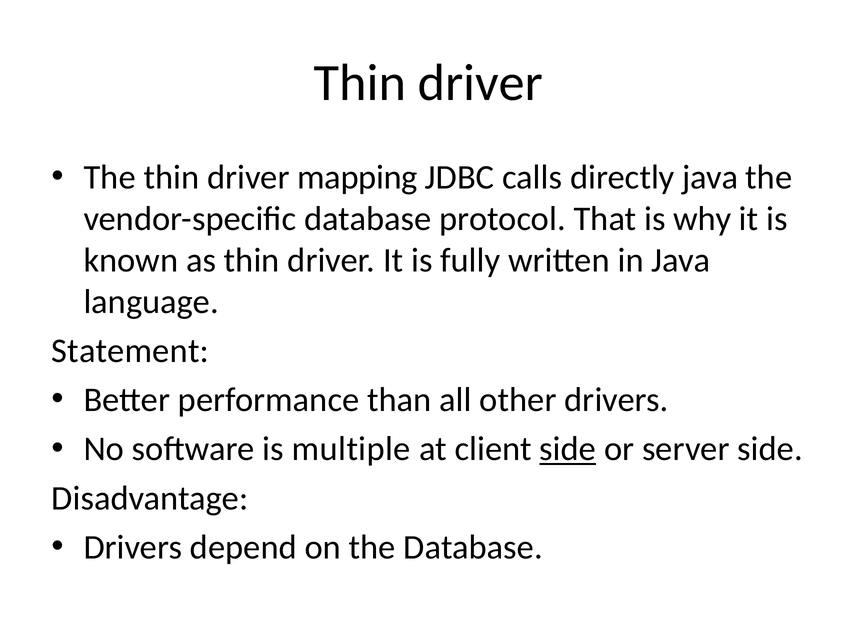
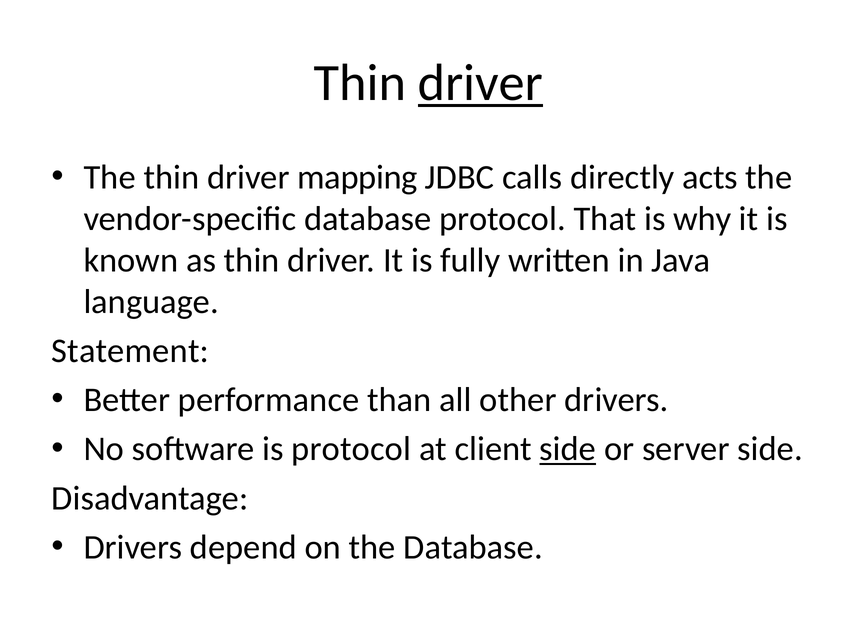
driver at (480, 83) underline: none -> present
directly java: java -> acts
is multiple: multiple -> protocol
